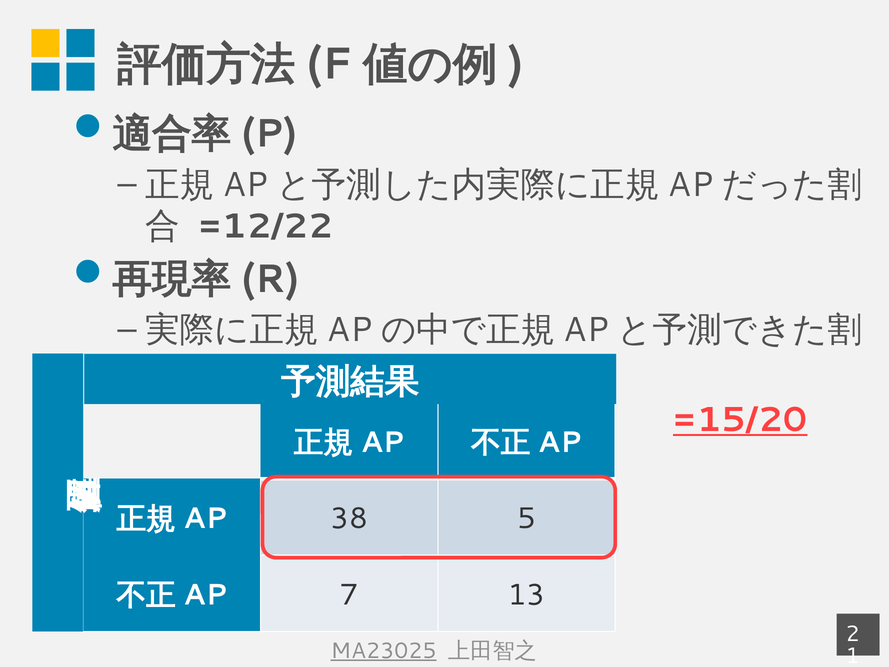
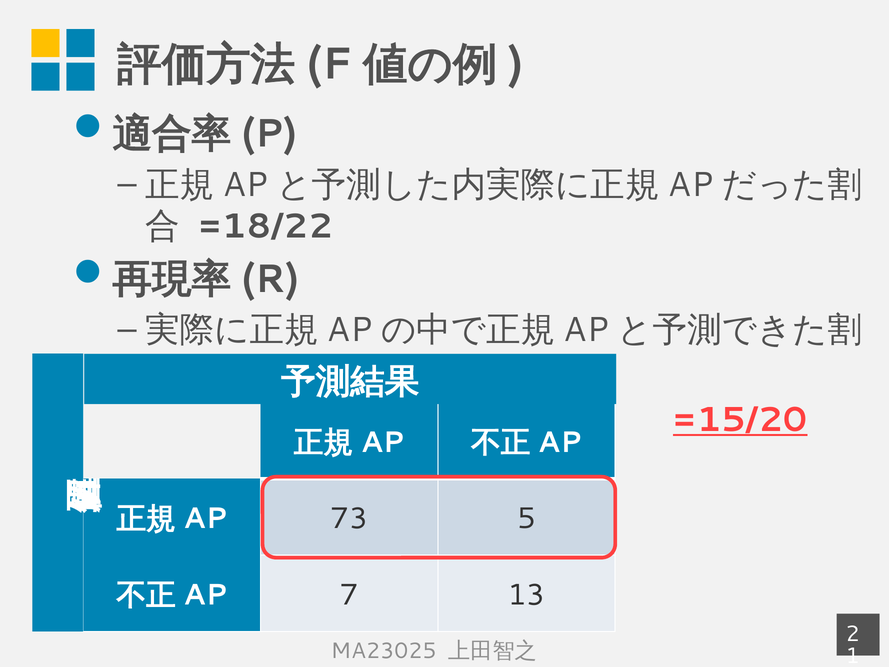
=12/22: =12/22 -> =18/22
38: 38 -> 73
MA23025 underline: present -> none
